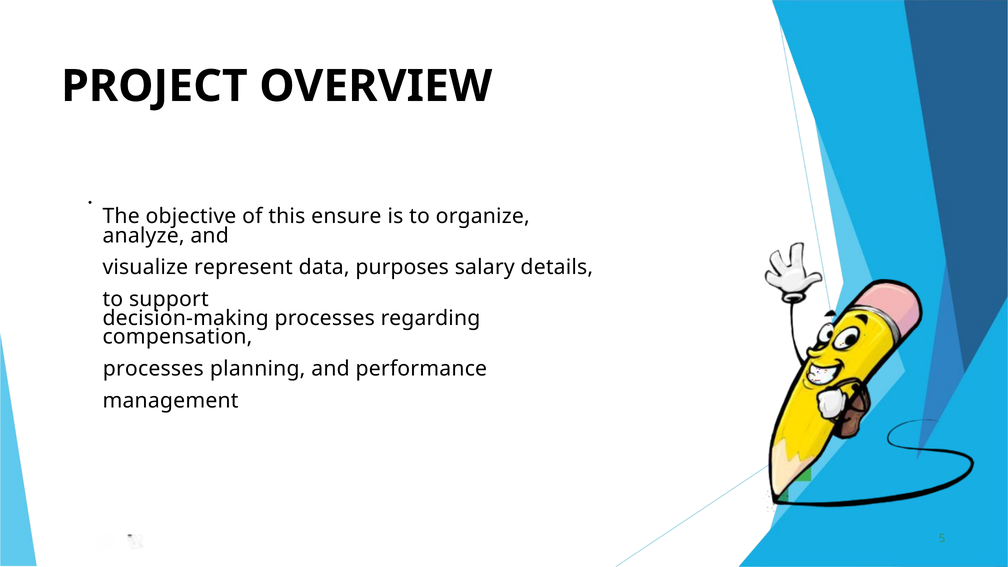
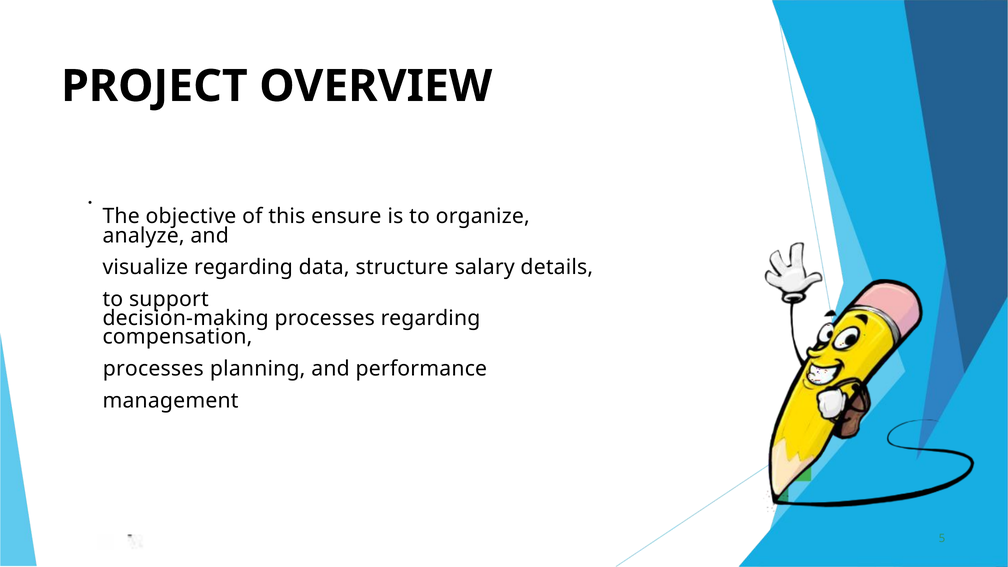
visualize represent: represent -> regarding
purposes: purposes -> structure
